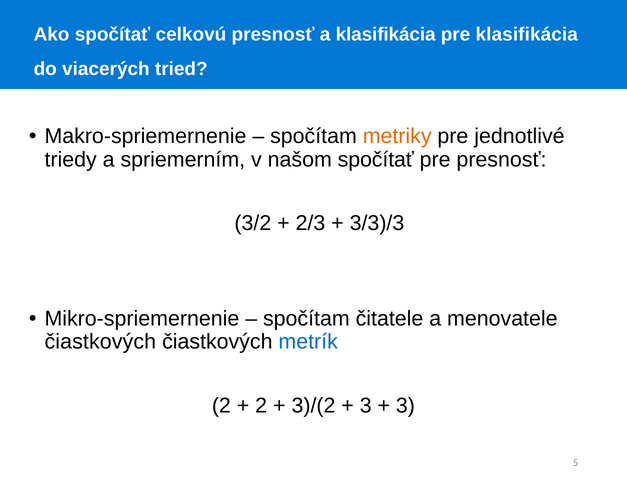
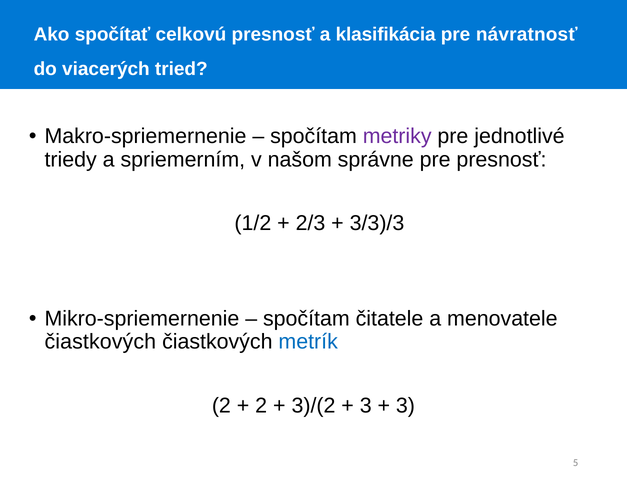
pre klasifikácia: klasifikácia -> návratnosť
metriky colour: orange -> purple
našom spočítať: spočítať -> správne
3/2: 3/2 -> 1/2
